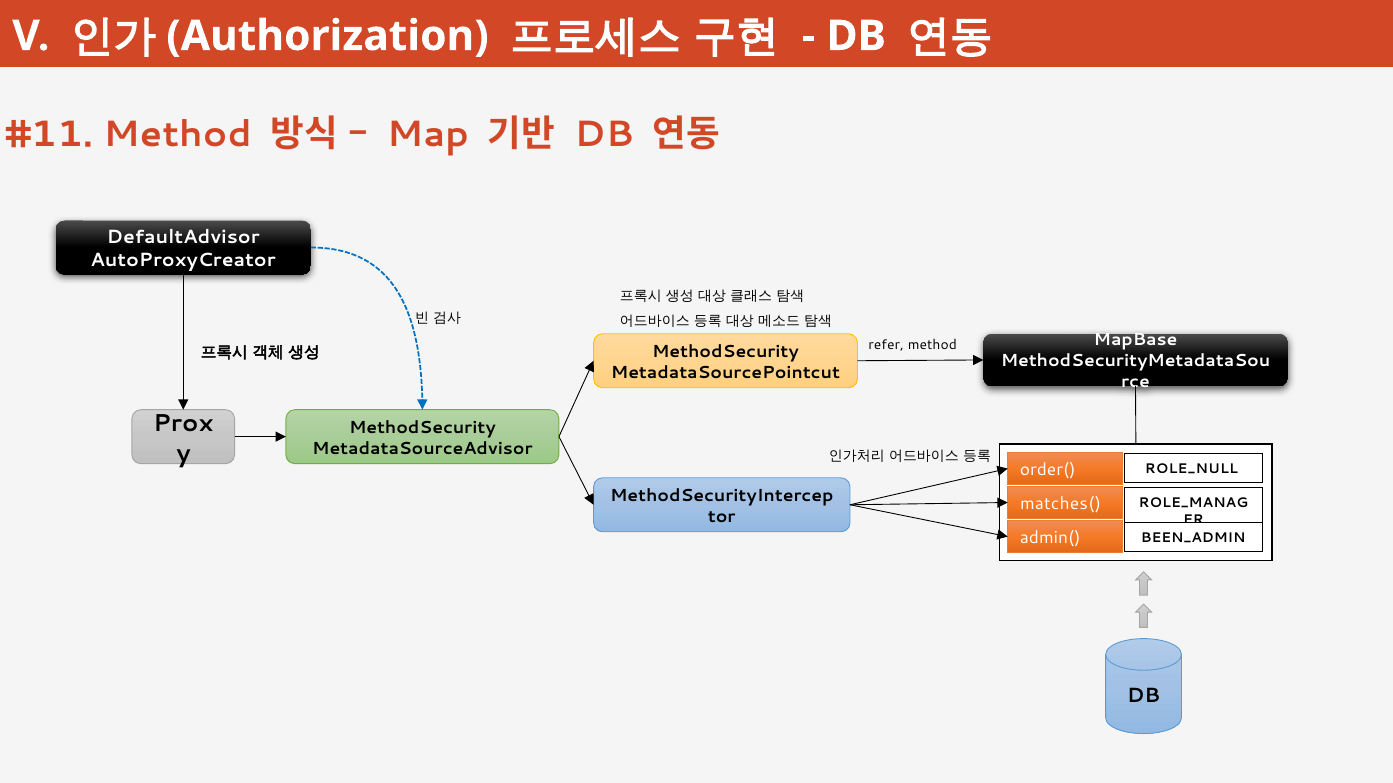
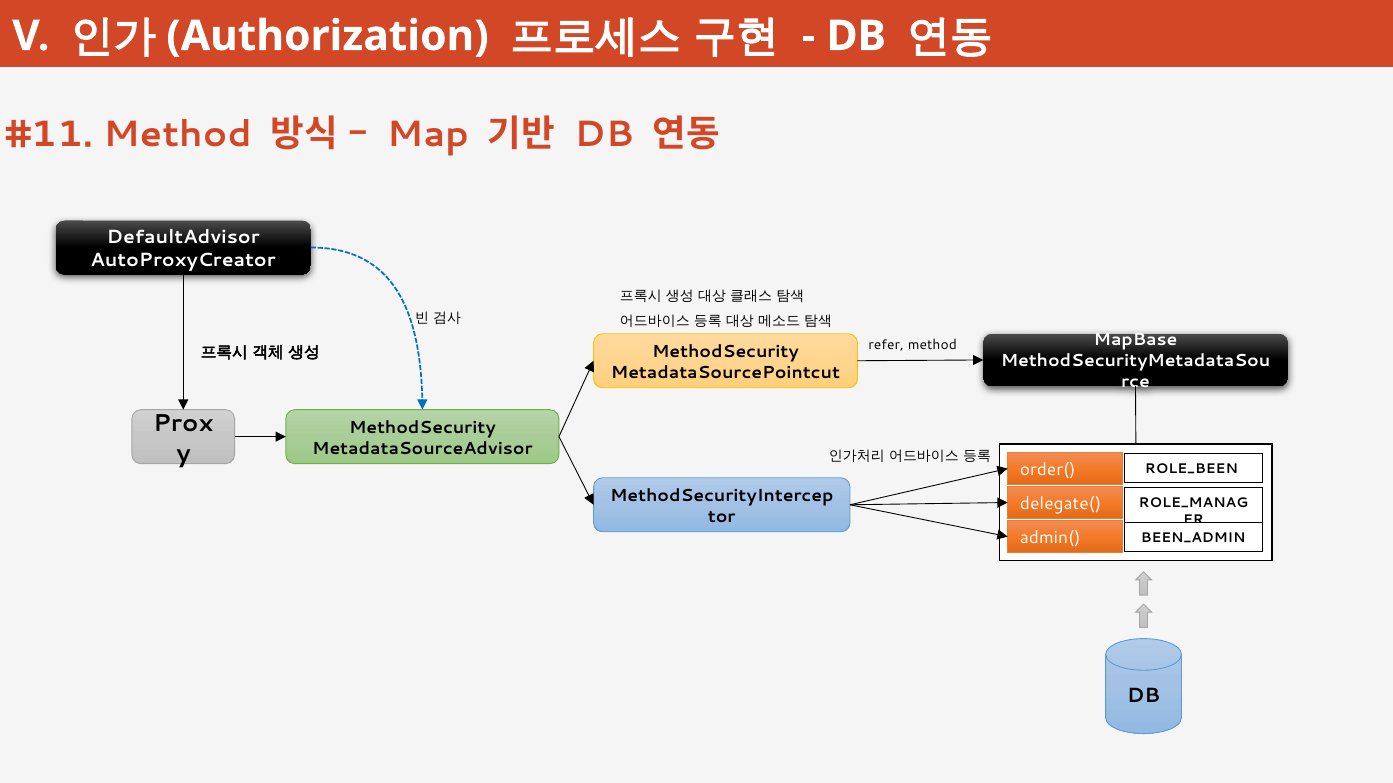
ROLE_NULL: ROLE_NULL -> ROLE_BEEN
matches(: matches( -> delegate(
